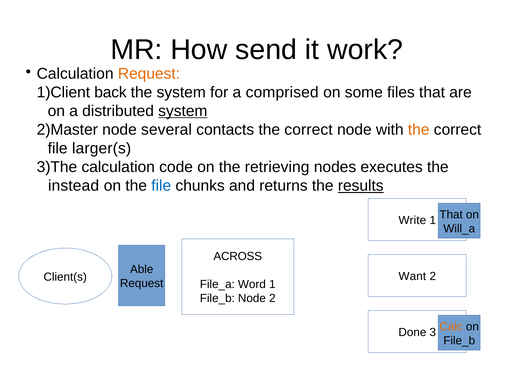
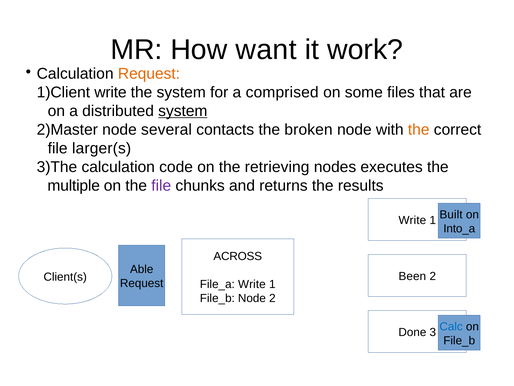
send: send -> want
back at (110, 92): back -> write
contacts the correct: correct -> broken
instead: instead -> multiple
file at (161, 185) colour: blue -> purple
results underline: present -> none
That at (451, 214): That -> Built
Will_a: Will_a -> Into_a
Want: Want -> Been
File_a Word: Word -> Write
Calc colour: orange -> blue
